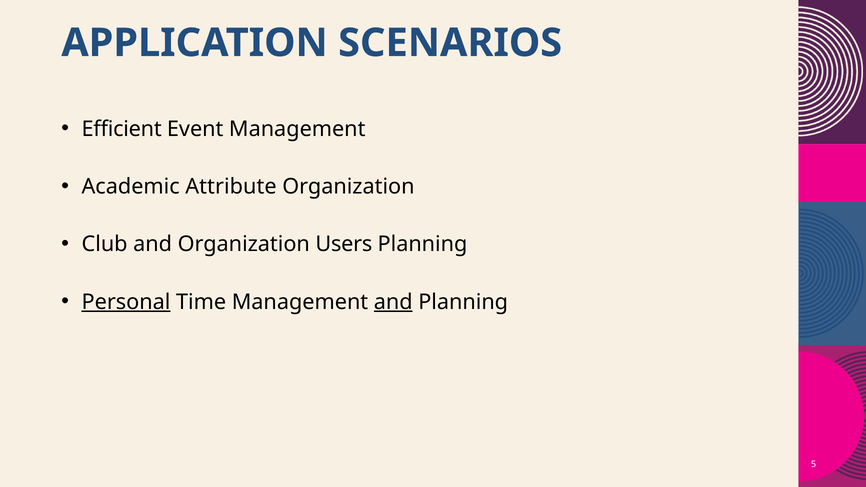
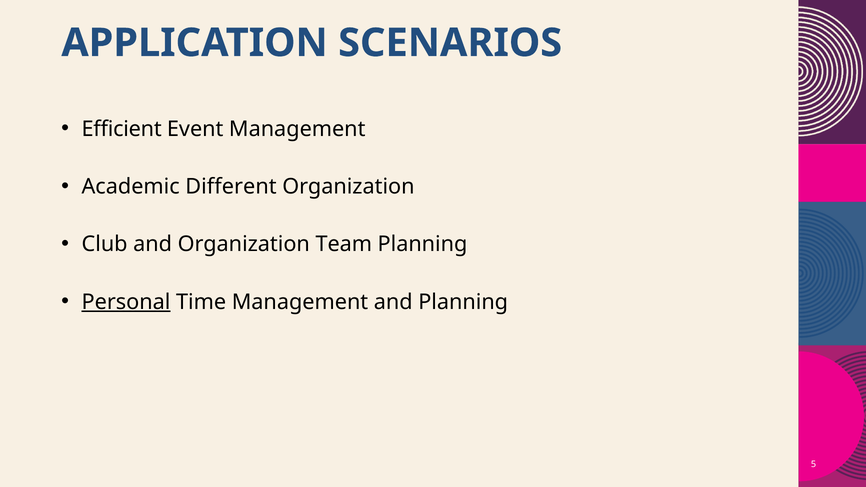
Attribute: Attribute -> Different
Users: Users -> Team
and at (393, 302) underline: present -> none
